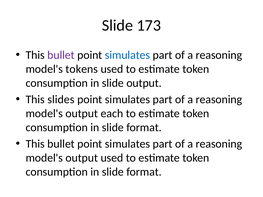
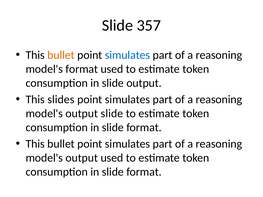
173: 173 -> 357
bullet at (61, 55) colour: purple -> orange
model's tokens: tokens -> format
output each: each -> slide
